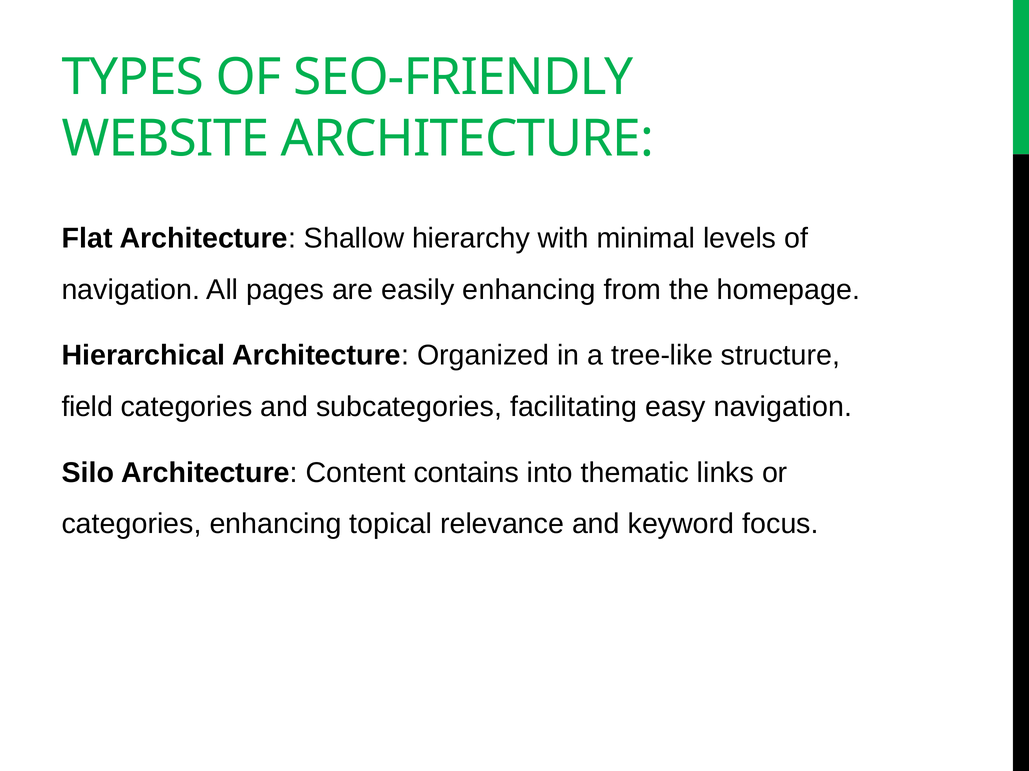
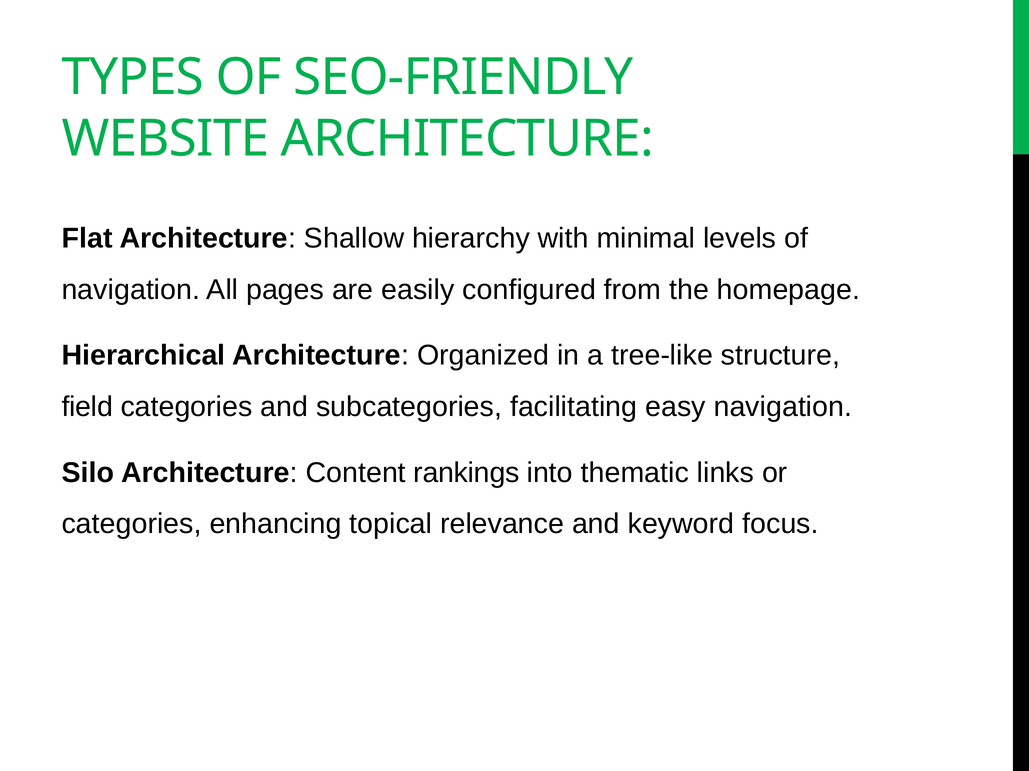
easily enhancing: enhancing -> configured
contains: contains -> rankings
